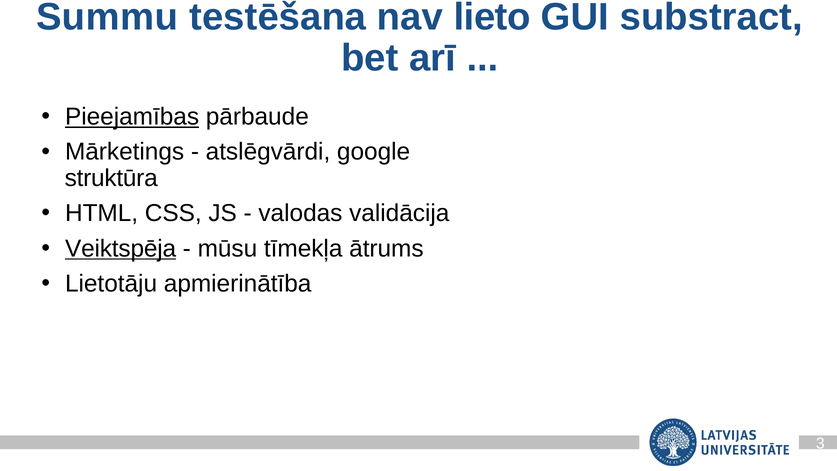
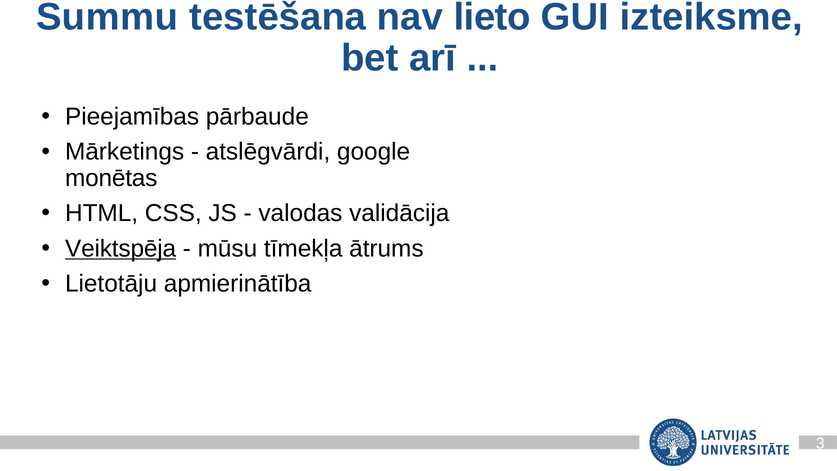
substract: substract -> izteiksme
Pieejamības underline: present -> none
struktūra: struktūra -> monētas
